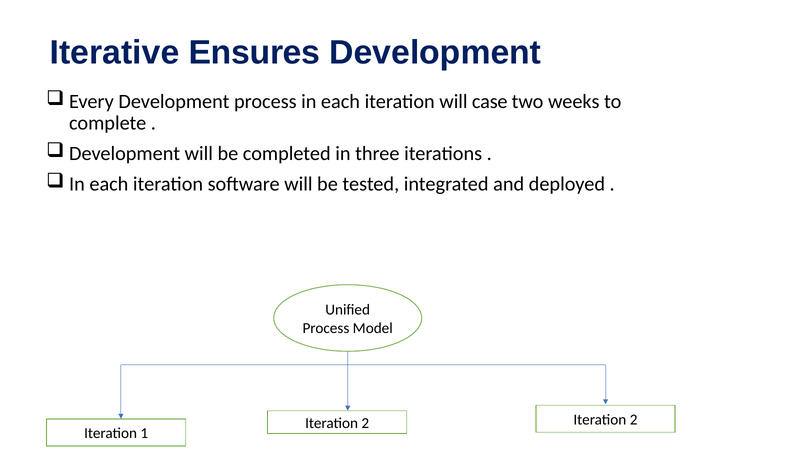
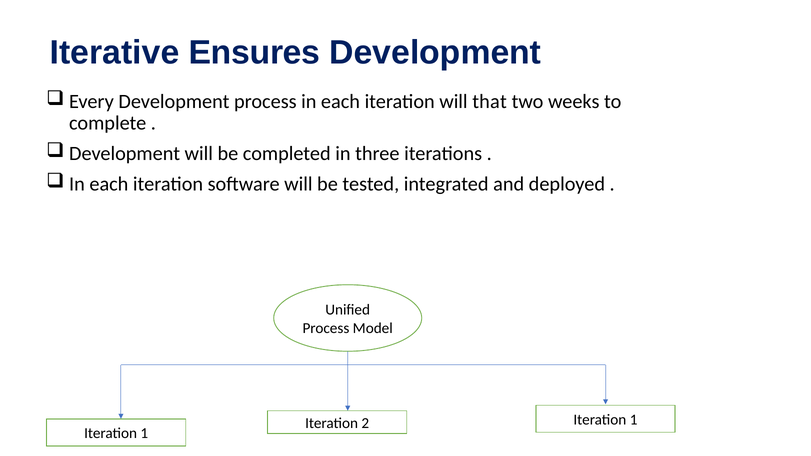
case: case -> that
2 at (634, 420): 2 -> 1
